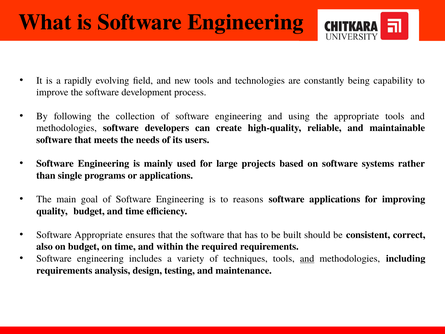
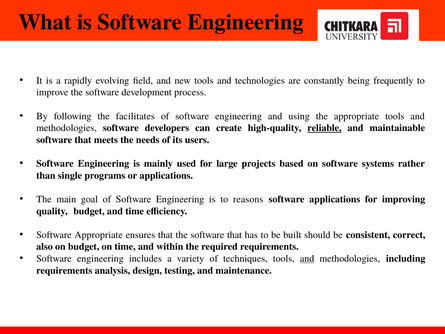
capability: capability -> frequently
collection: collection -> facilitates
reliable underline: none -> present
